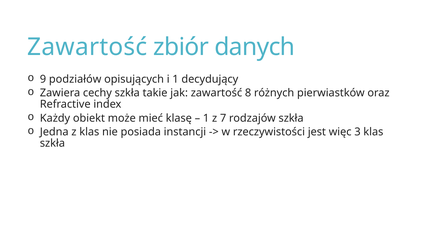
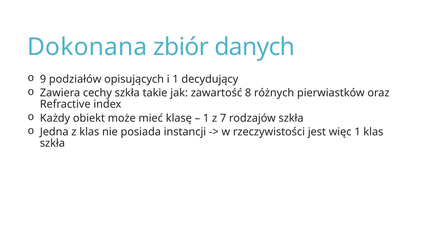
Zawartość at (87, 47): Zawartość -> Dokonana
więc 3: 3 -> 1
